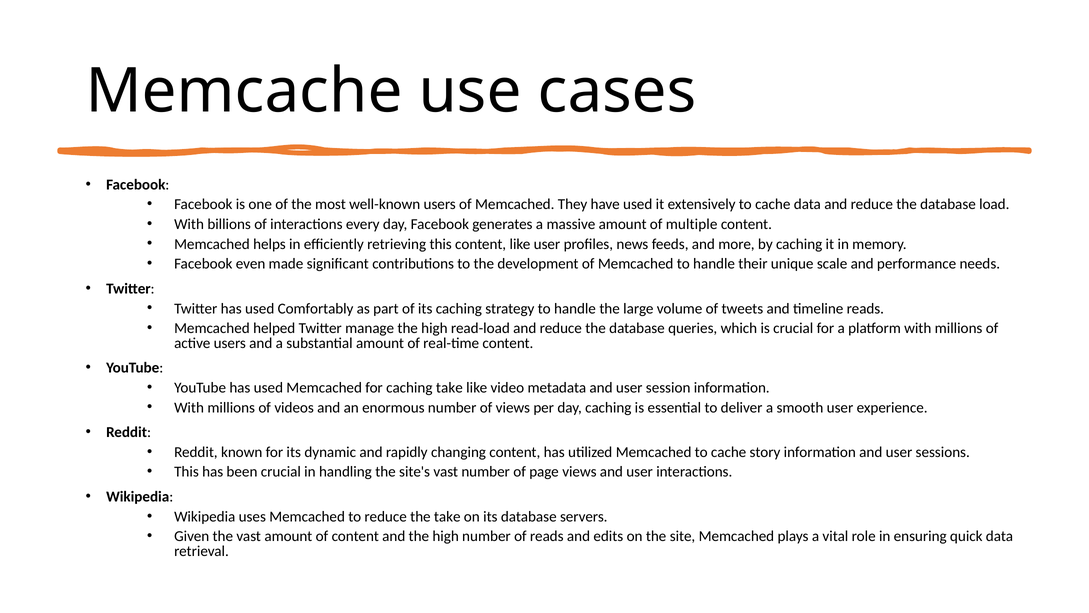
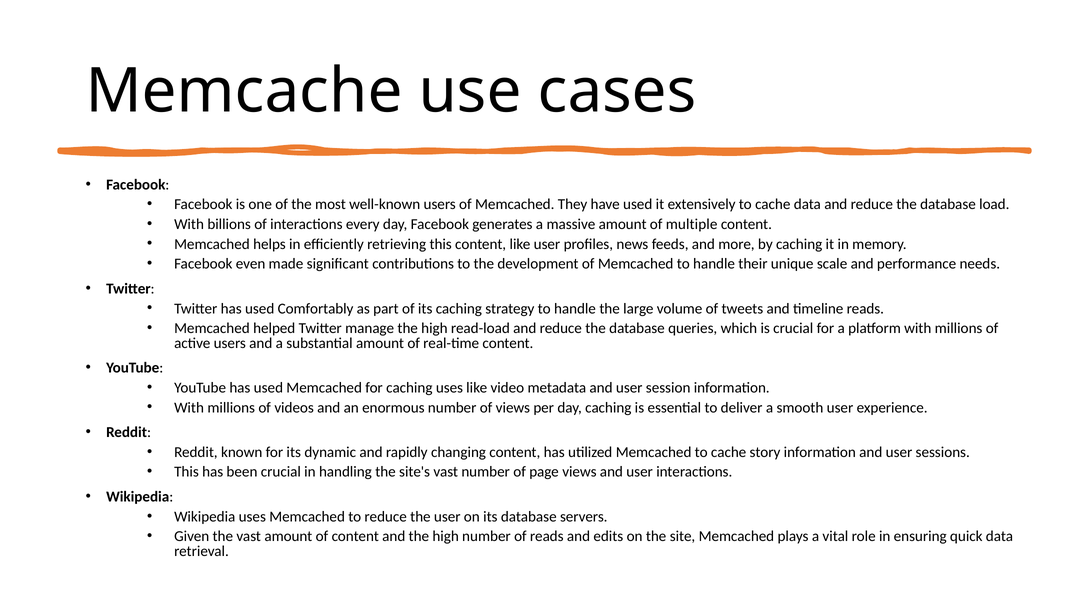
caching take: take -> uses
the take: take -> user
